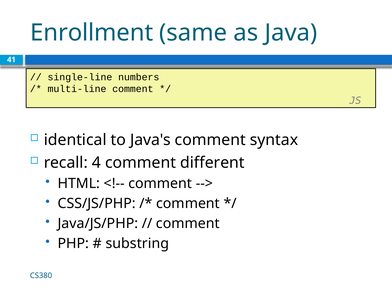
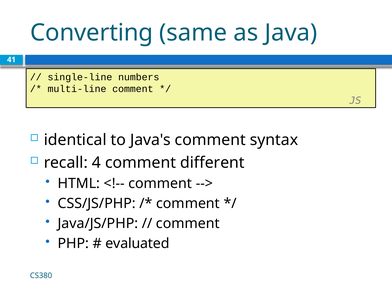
Enrollment: Enrollment -> Converting
substring: substring -> evaluated
